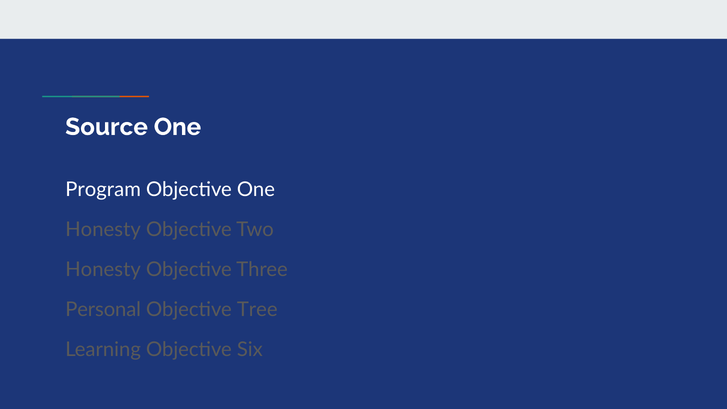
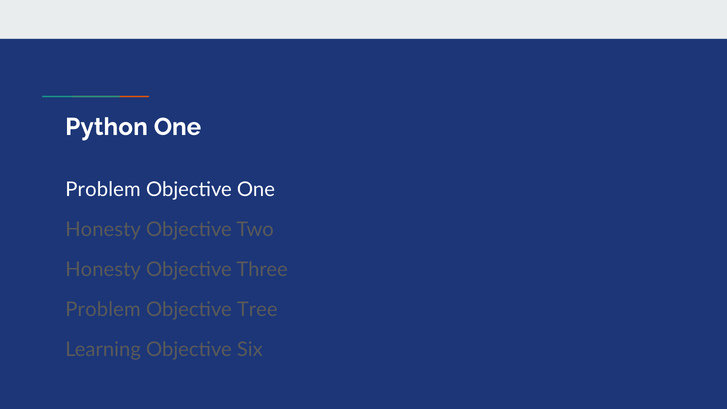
Source: Source -> Python
Program at (103, 190): Program -> Problem
Personal at (103, 310): Personal -> Problem
